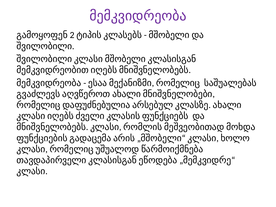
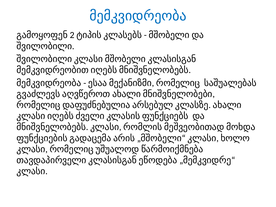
მემკვიდრეობა at (138, 16) colour: purple -> blue
